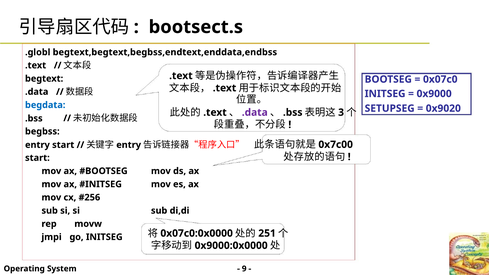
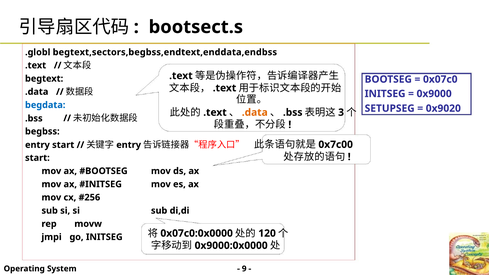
begtext,begtext,begbss,endtext,enddata,endbss: begtext,begtext,begbss,endtext,enddata,endbss -> begtext,sectors,begbss,endtext,enddata,endbss
.data at (255, 112) colour: purple -> orange
251: 251 -> 120
